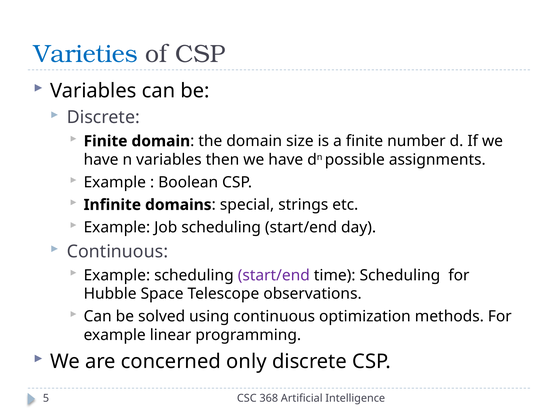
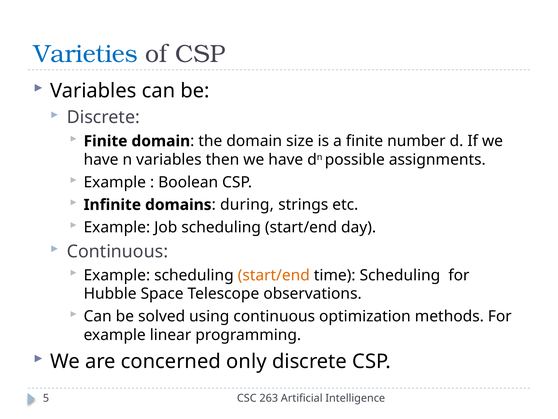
special: special -> during
start/end at (274, 275) colour: purple -> orange
368: 368 -> 263
